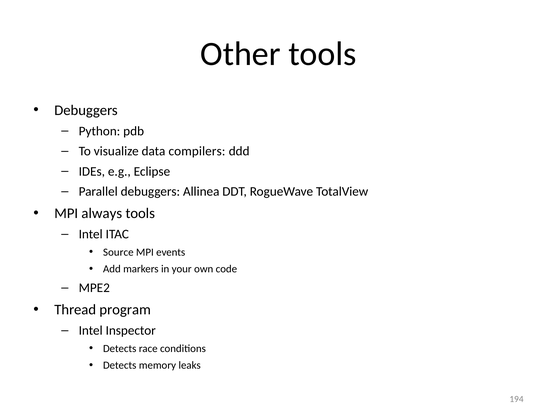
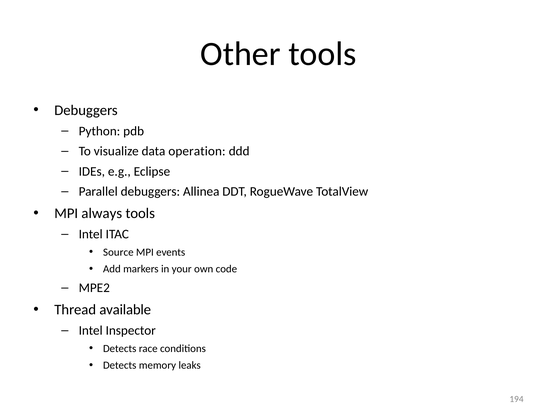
compilers: compilers -> operation
program: program -> available
